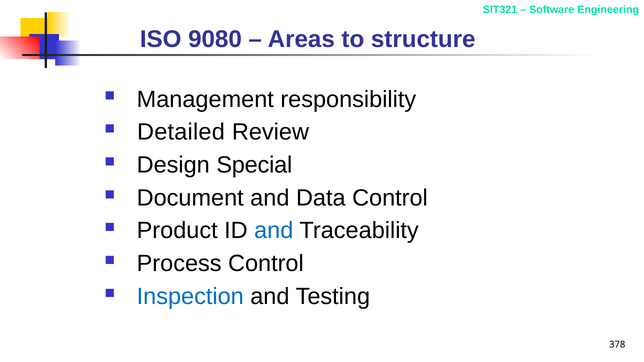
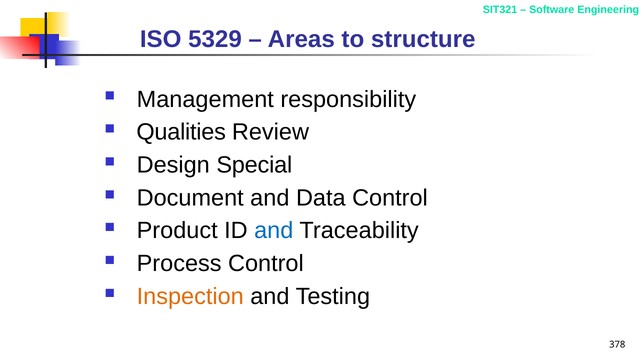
9080: 9080 -> 5329
Detailed: Detailed -> Qualities
Inspection colour: blue -> orange
